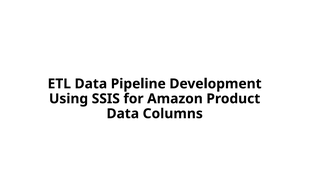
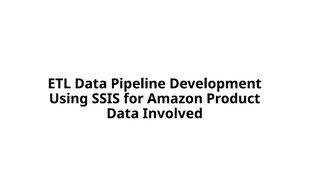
Columns: Columns -> Involved
